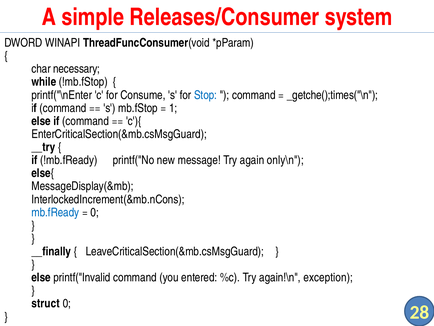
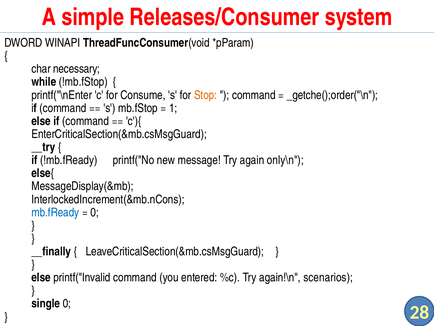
Stop colour: blue -> orange
_getche();times("\n: _getche();times("\n -> _getche();order("\n
exception: exception -> scenarios
struct: struct -> single
